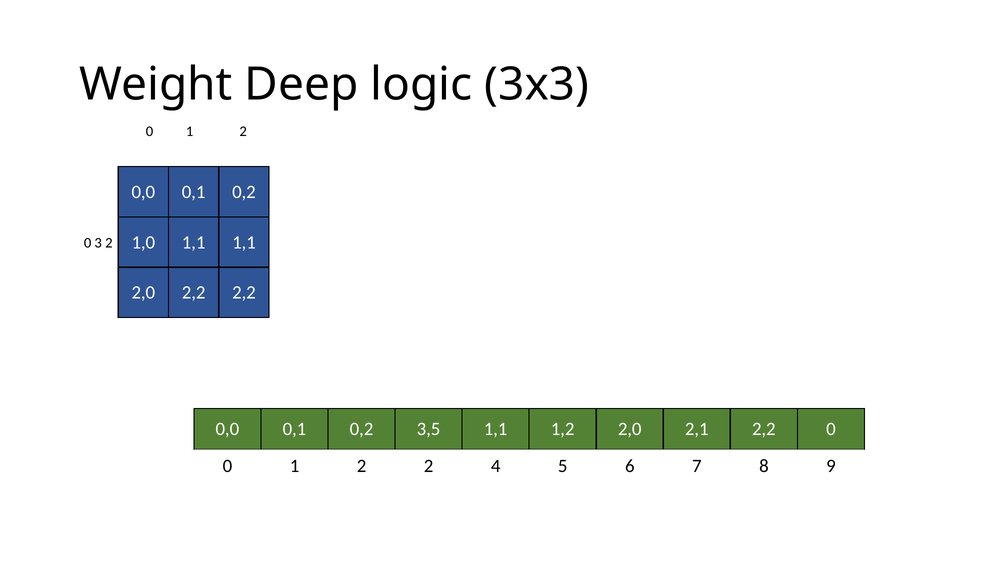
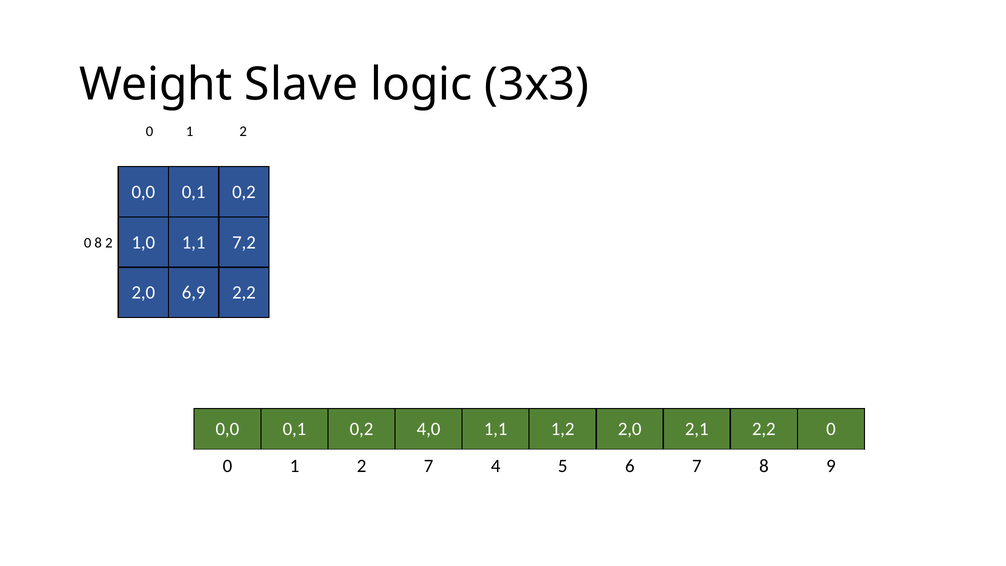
Deep: Deep -> Slave
1,1 1,1: 1,1 -> 7,2
0 3: 3 -> 8
2,0 2,2: 2,2 -> 6,9
3,5: 3,5 -> 4,0
2 2: 2 -> 7
